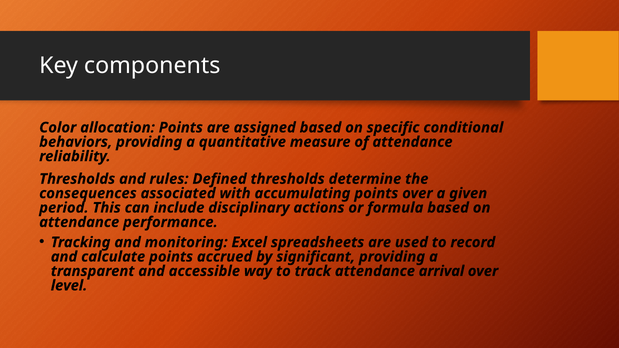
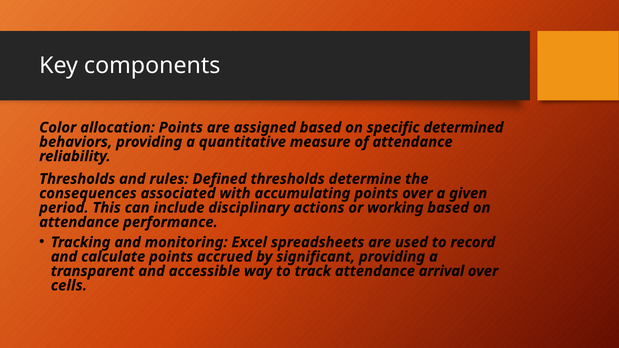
conditional: conditional -> determined
formula: formula -> working
level: level -> cells
